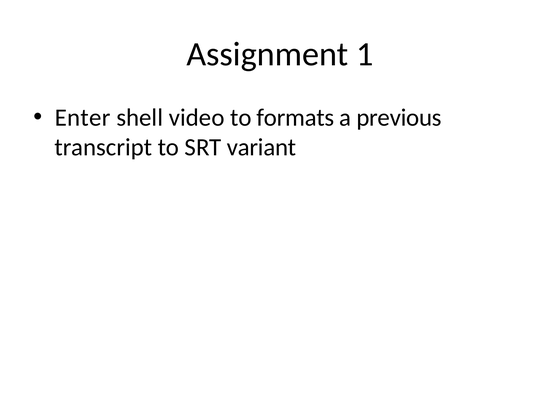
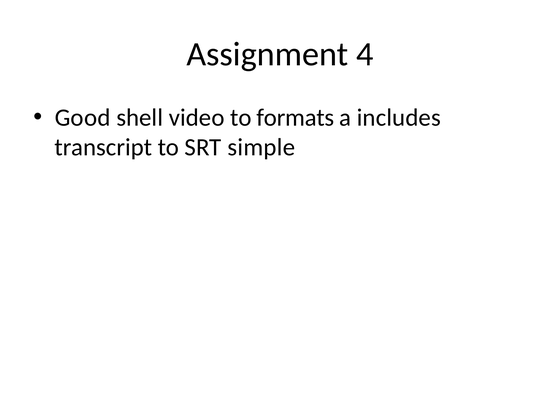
1: 1 -> 4
Enter: Enter -> Good
previous: previous -> includes
variant: variant -> simple
